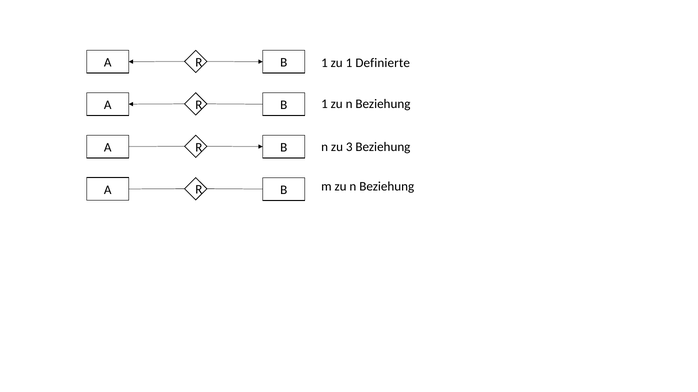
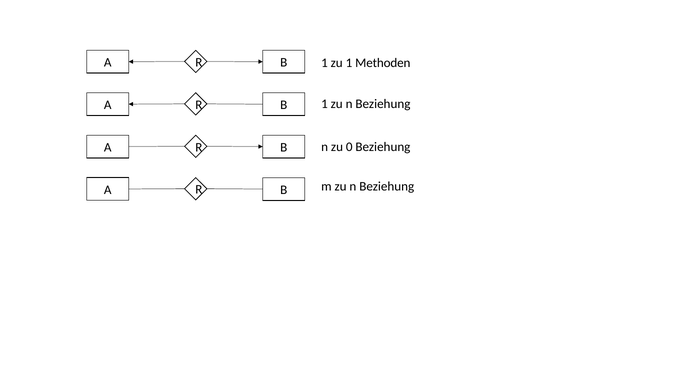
Definierte: Definierte -> Methoden
3: 3 -> 0
